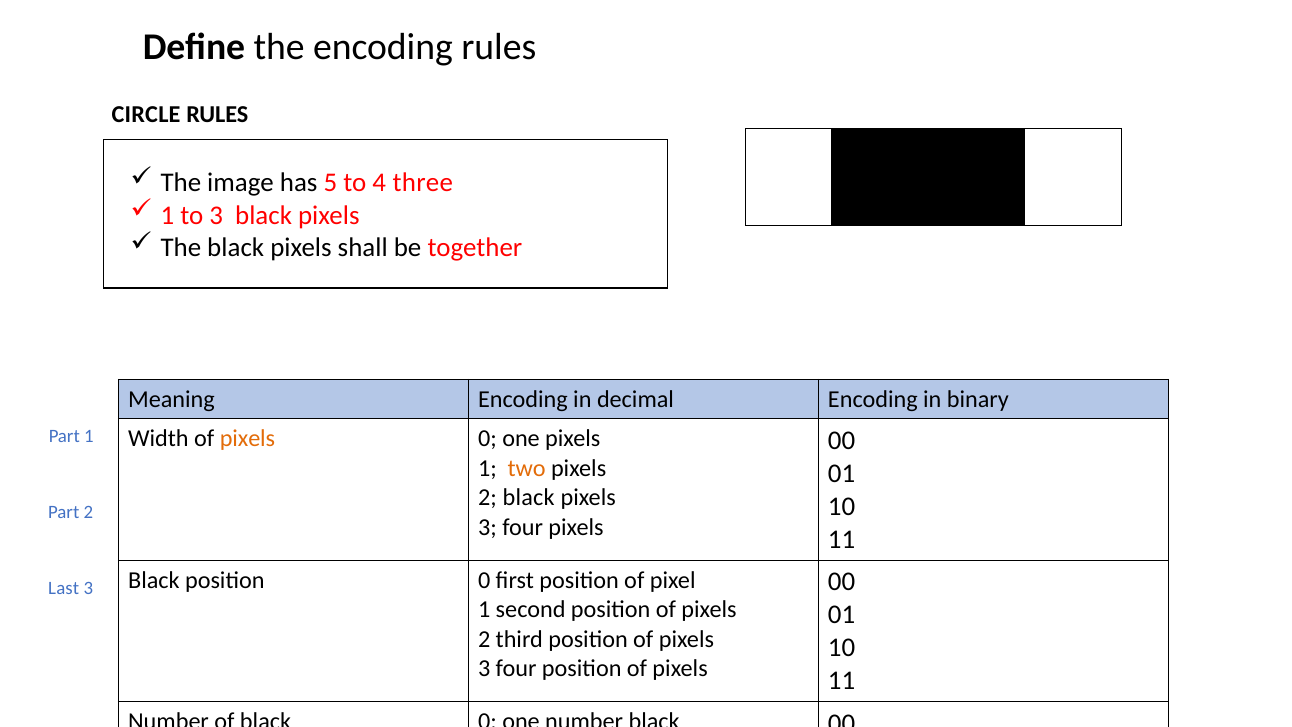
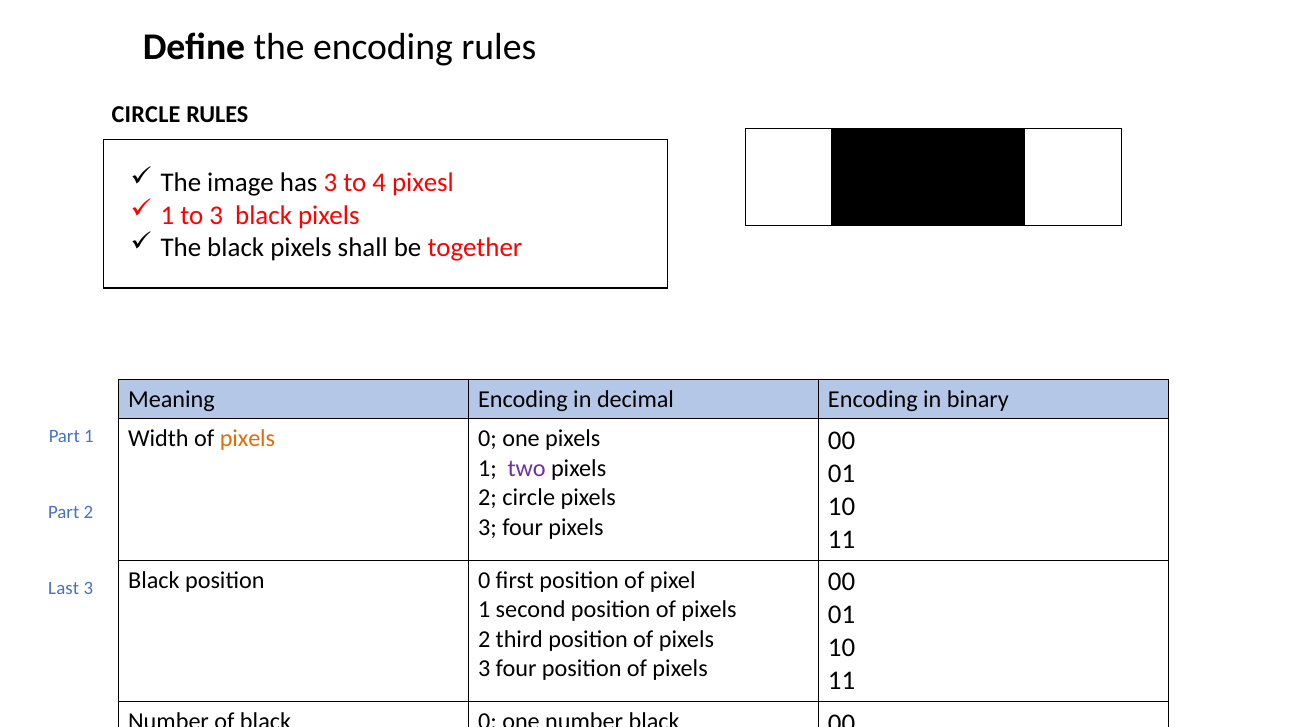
has 5: 5 -> 3
4 three: three -> pixesl
two at (527, 468) colour: orange -> purple
2 black: black -> circle
